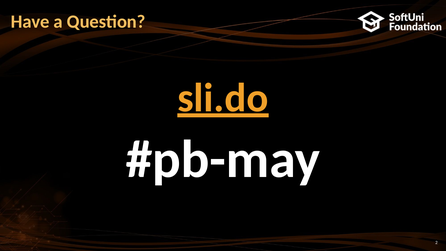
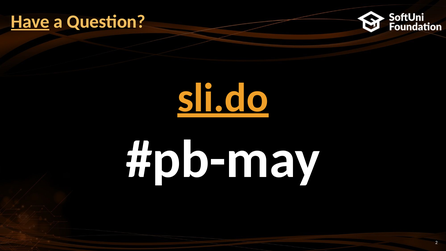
Have underline: none -> present
